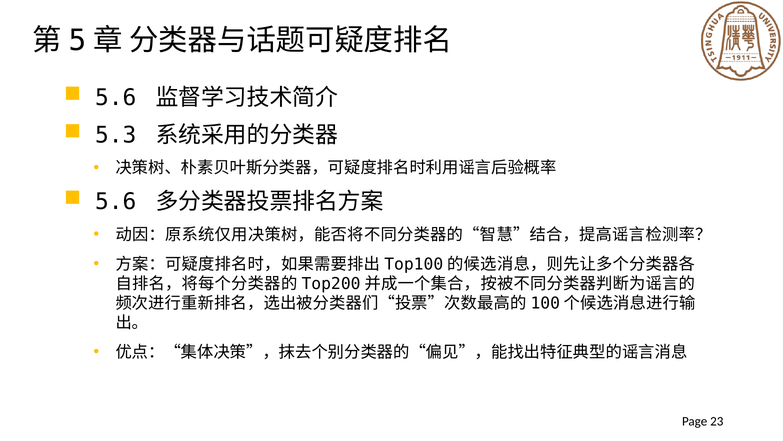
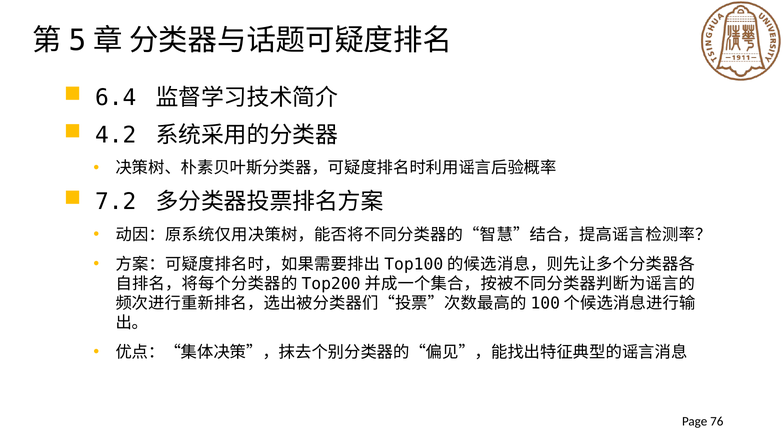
5.6 at (116, 98): 5.6 -> 6.4
5.3: 5.3 -> 4.2
5.6 at (116, 202): 5.6 -> 7.2
23: 23 -> 76
